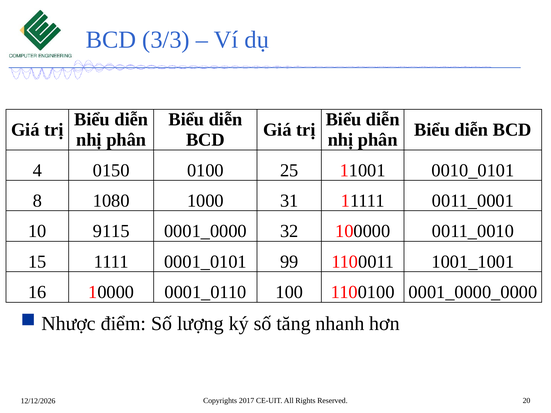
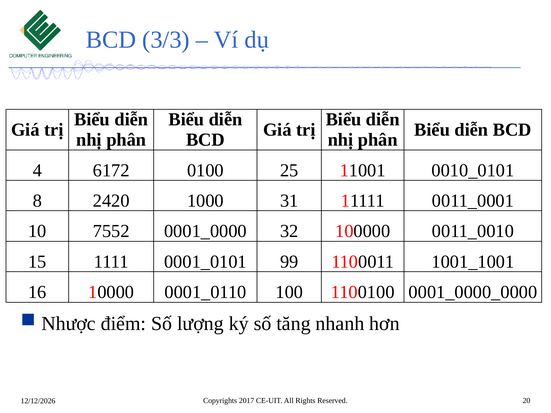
0150: 0150 -> 6172
1080: 1080 -> 2420
9115: 9115 -> 7552
